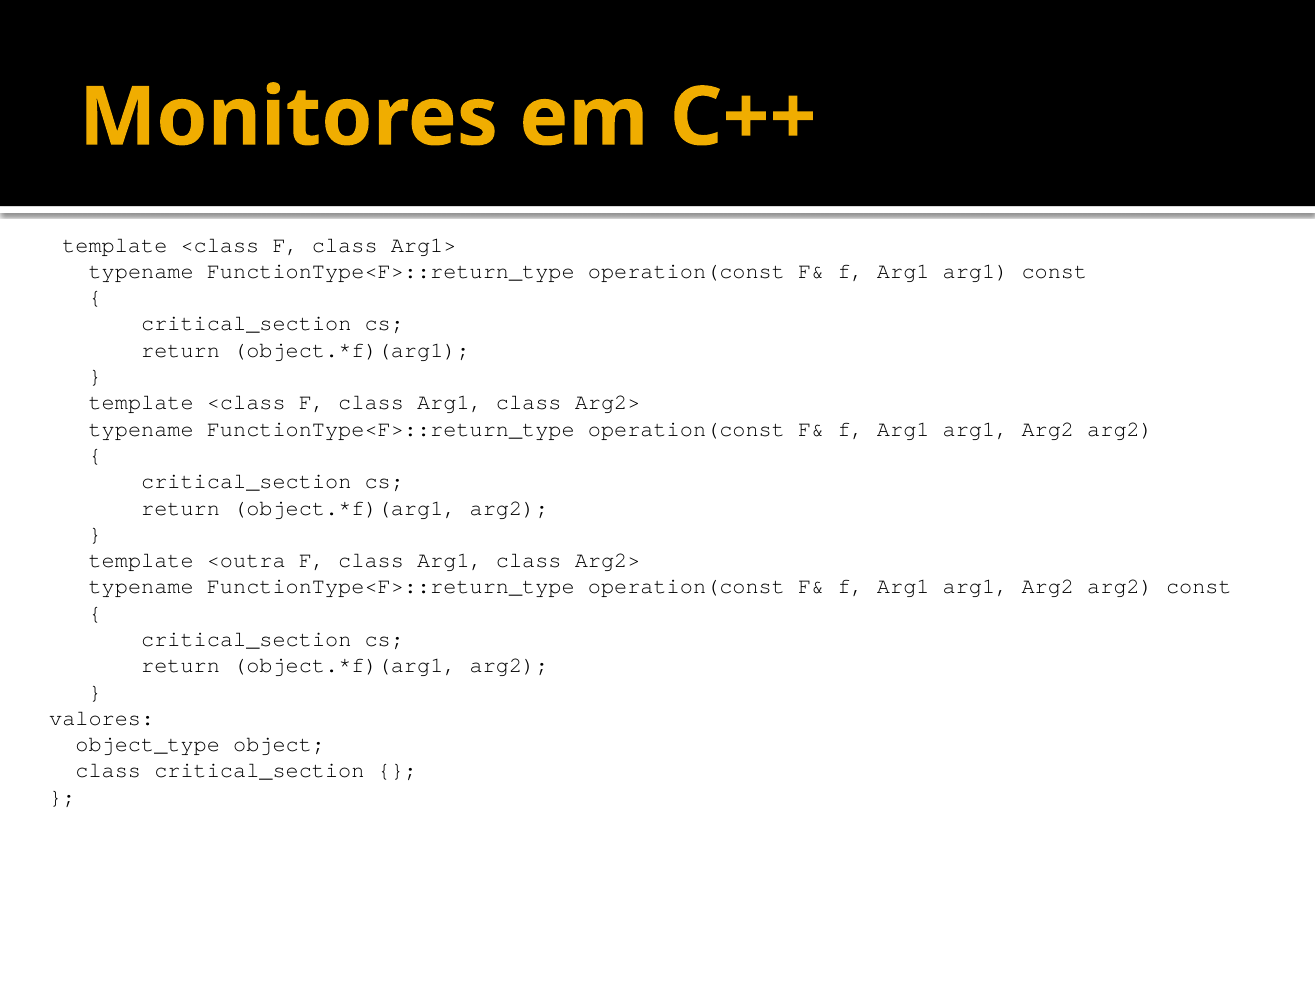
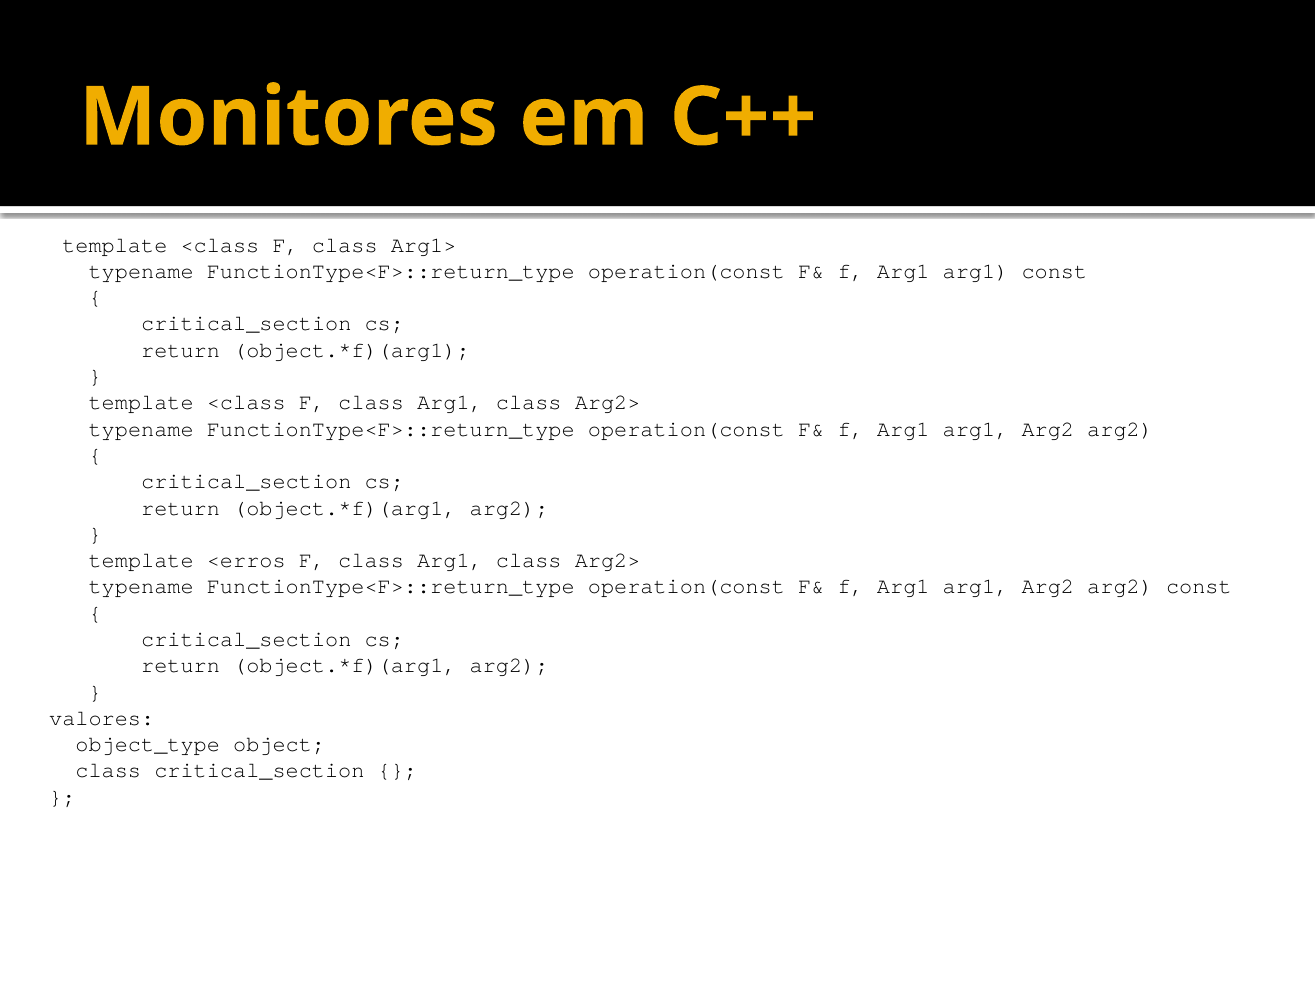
<outra: <outra -> <erros
